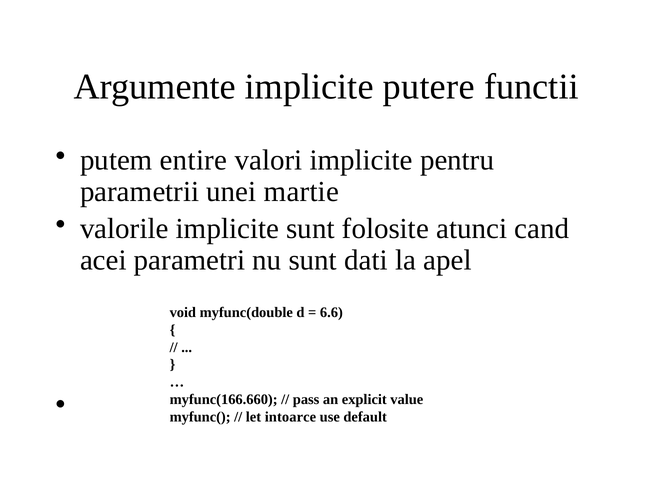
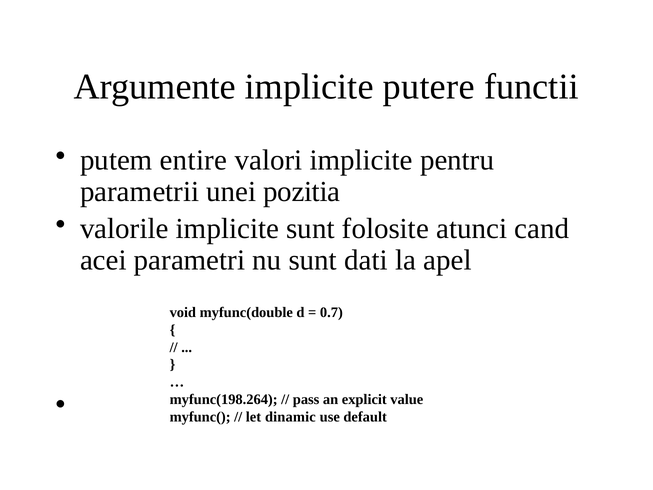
martie: martie -> pozitia
6.6: 6.6 -> 0.7
myfunc(166.660: myfunc(166.660 -> myfunc(198.264
intoarce: intoarce -> dinamic
